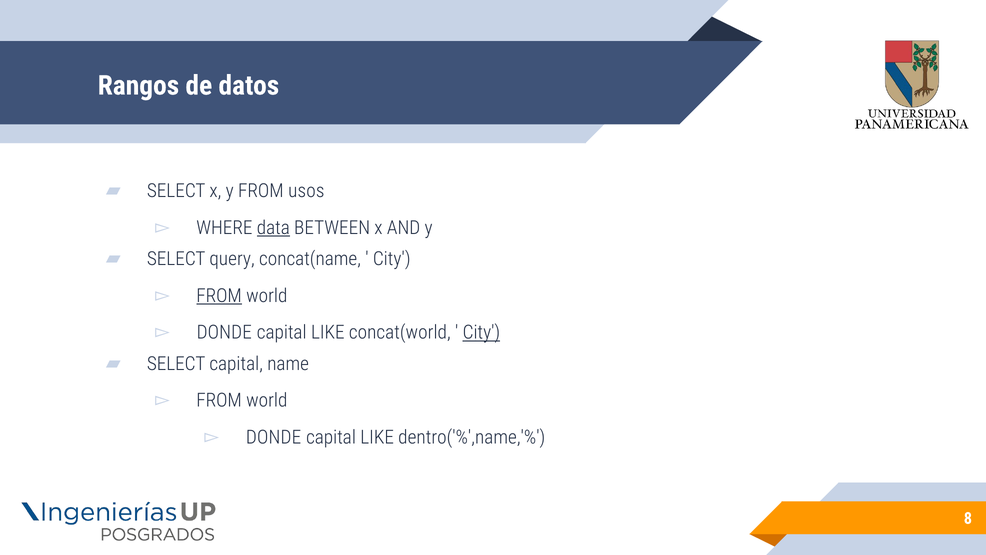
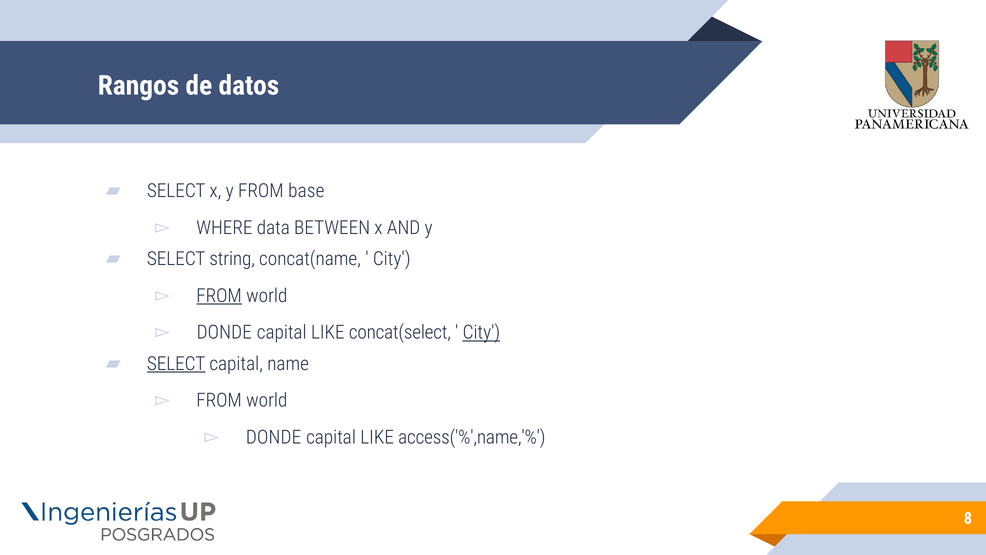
usos: usos -> base
data underline: present -> none
query: query -> string
concat(world: concat(world -> concat(select
SELECT at (176, 364) underline: none -> present
dentro('%',name,'%: dentro('%',name,'% -> access('%',name,'%
